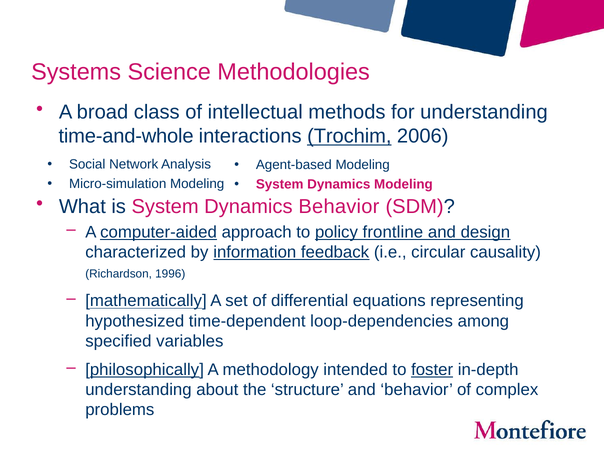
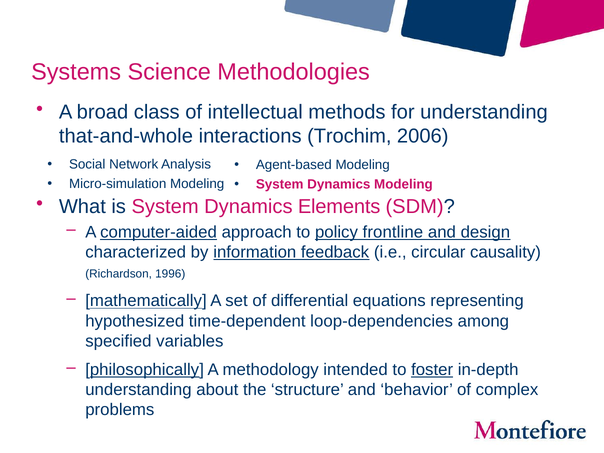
time-and-whole: time-and-whole -> that-and-whole
Trochim underline: present -> none
Dynamics Behavior: Behavior -> Elements
